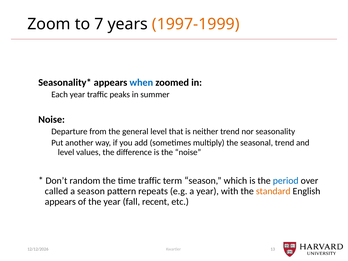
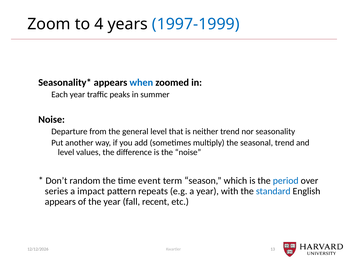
7: 7 -> 4
1997-1999 colour: orange -> blue
time traffic: traffic -> event
called: called -> series
a season: season -> impact
standard colour: orange -> blue
